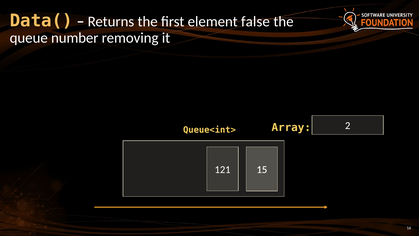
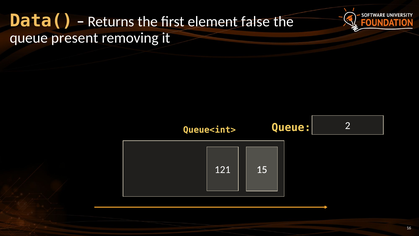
number: number -> present
Array at (291, 127): Array -> Queue
